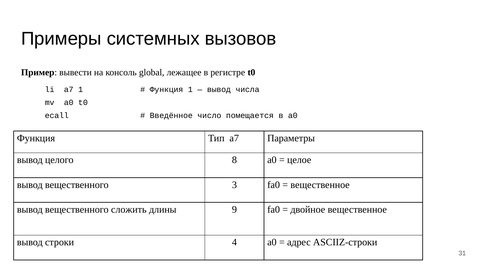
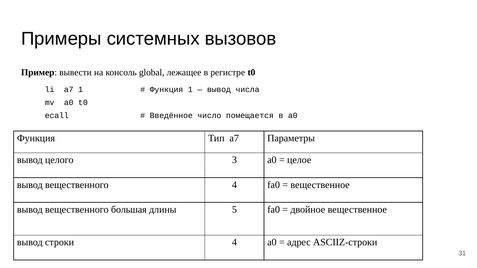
8: 8 -> 3
вещественного 3: 3 -> 4
сложить: сложить -> большая
9: 9 -> 5
